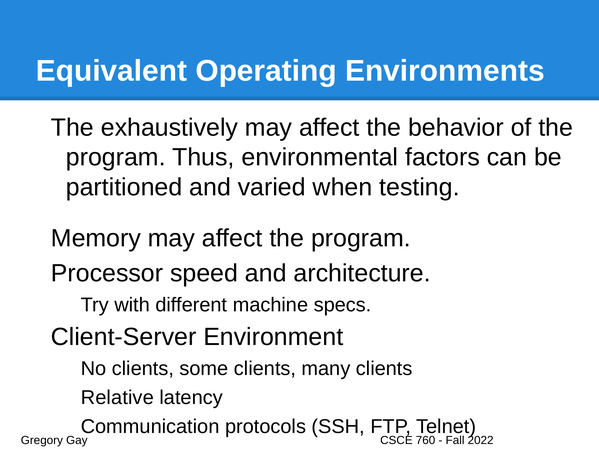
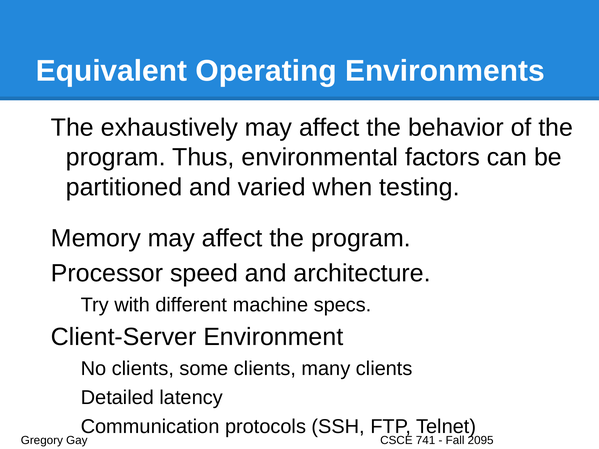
Relative: Relative -> Detailed
760: 760 -> 741
2022: 2022 -> 2095
